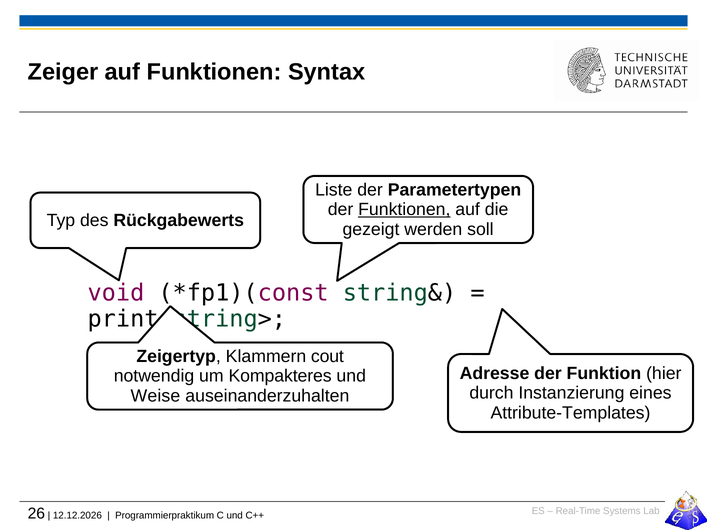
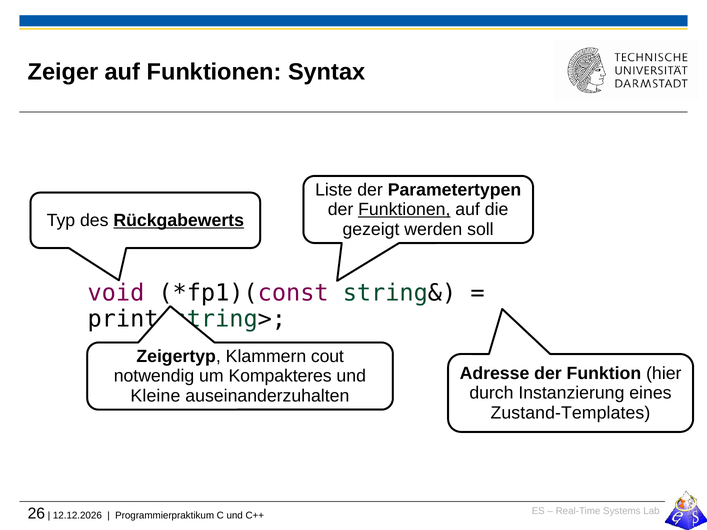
Rückgabewerts underline: none -> present
Weise: Weise -> Kleine
Attribute-Templates: Attribute-Templates -> Zustand-Templates
